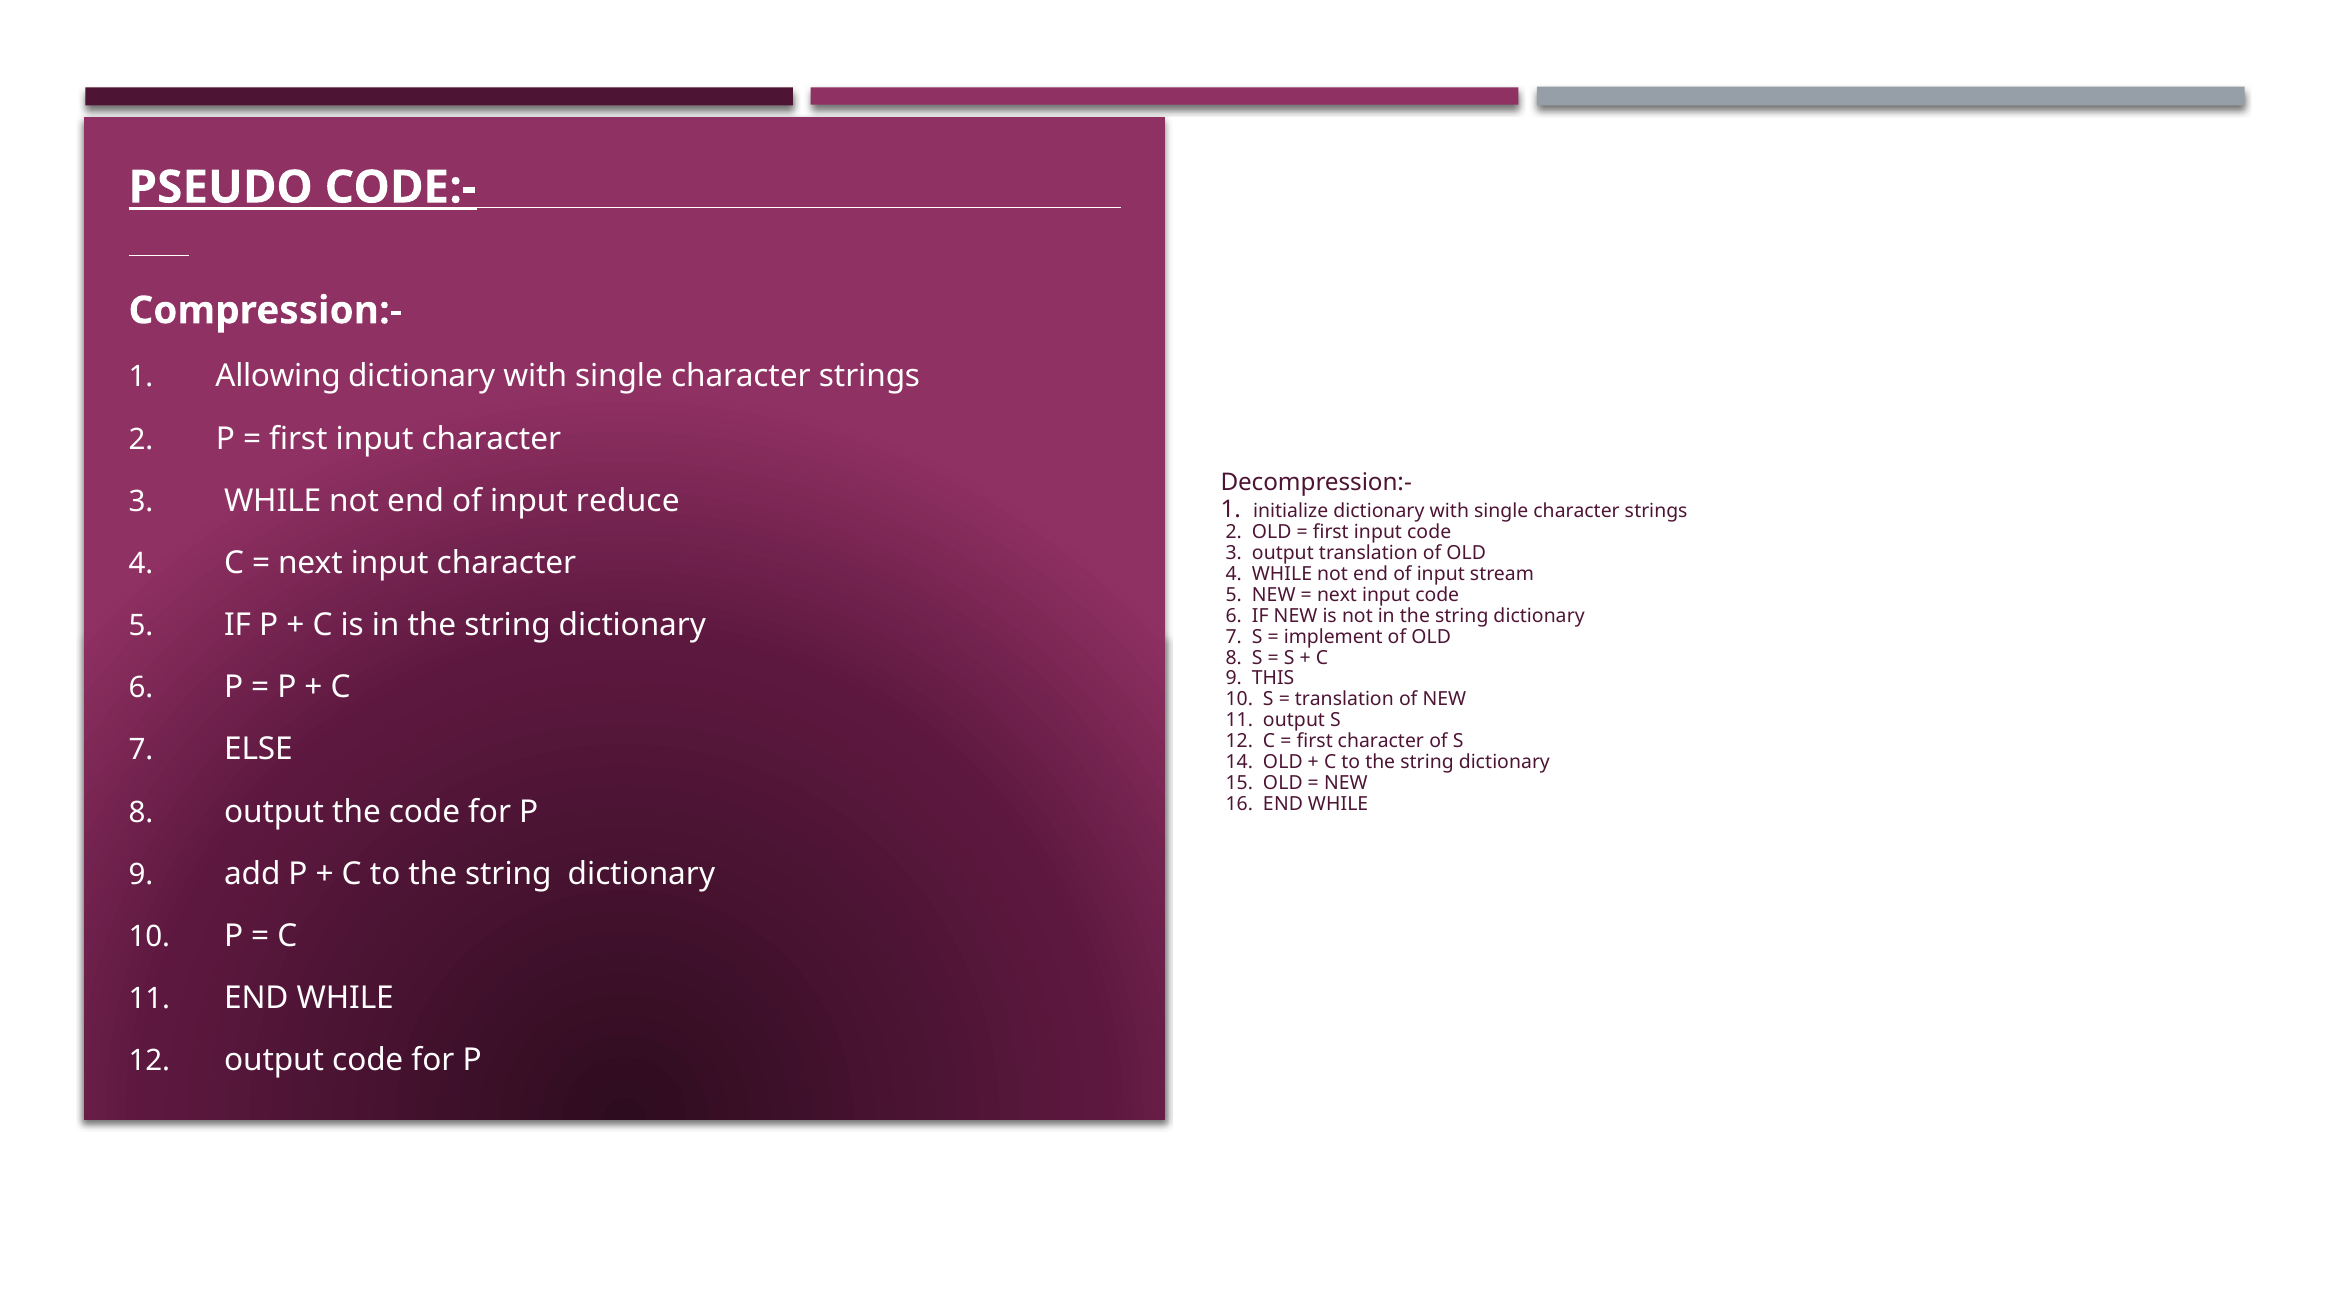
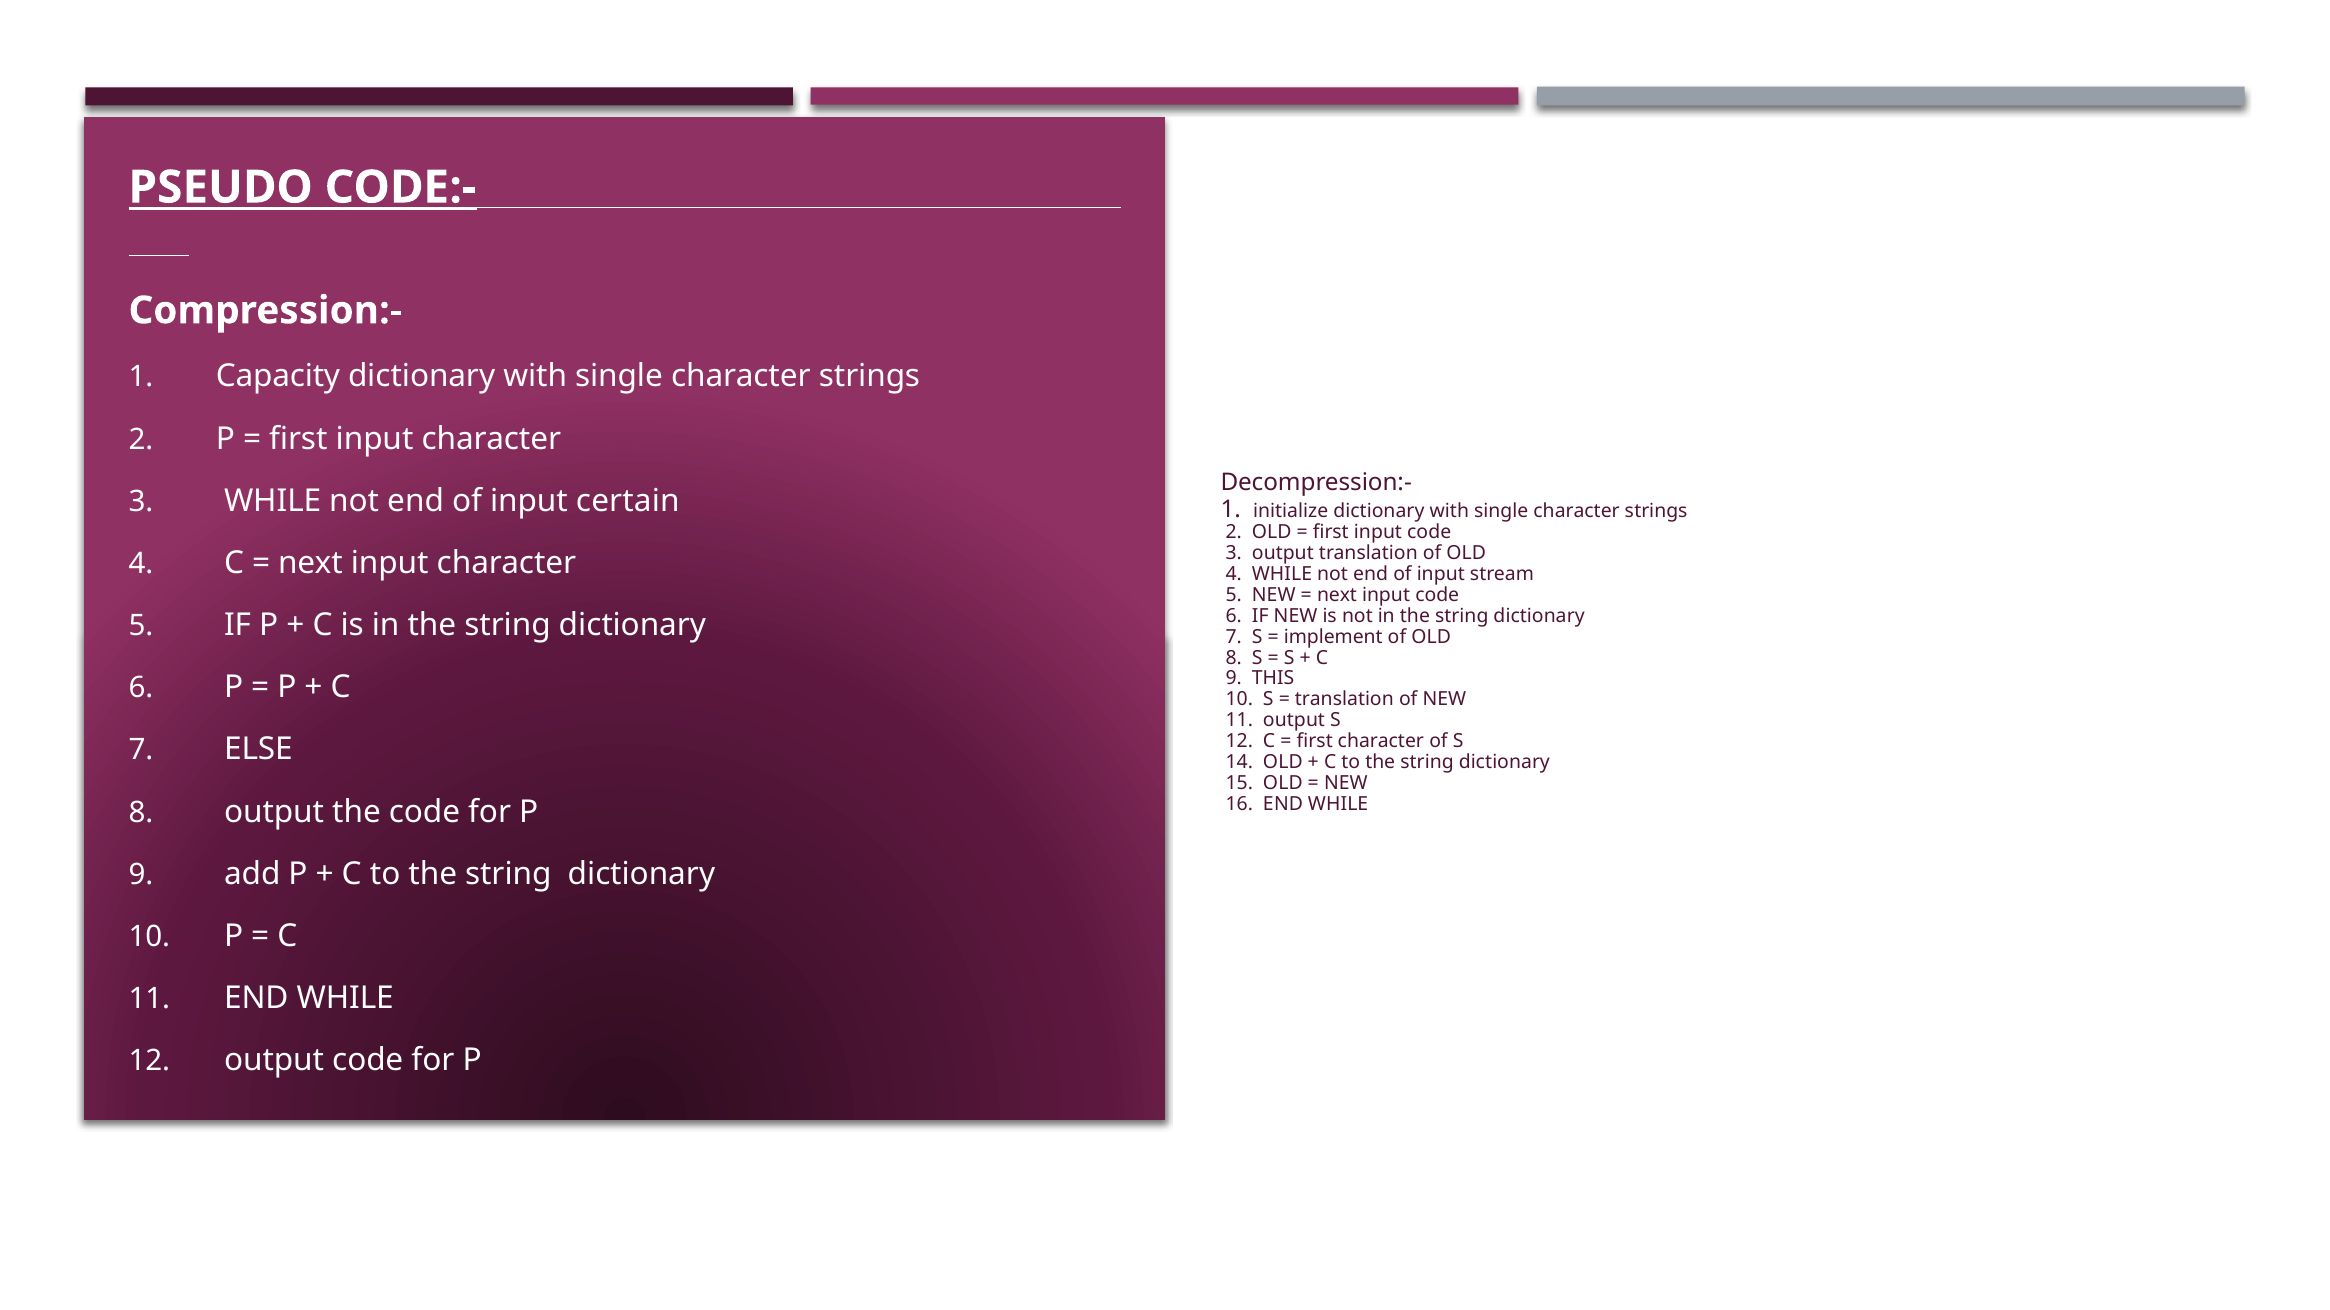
Allowing: Allowing -> Capacity
reduce: reduce -> certain
